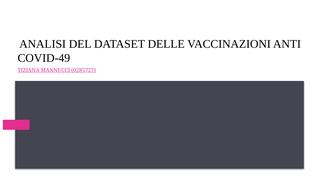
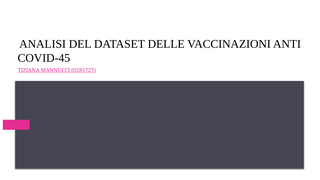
COVID-49: COVID-49 -> COVID-45
